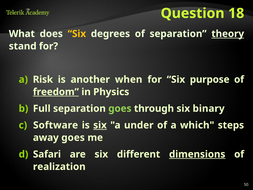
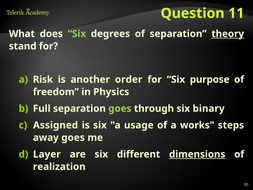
18: 18 -> 11
Six at (77, 34) colour: yellow -> light green
when: when -> order
freedom underline: present -> none
Software: Software -> Assigned
six at (100, 125) underline: present -> none
under: under -> usage
which: which -> works
Safari: Safari -> Layer
